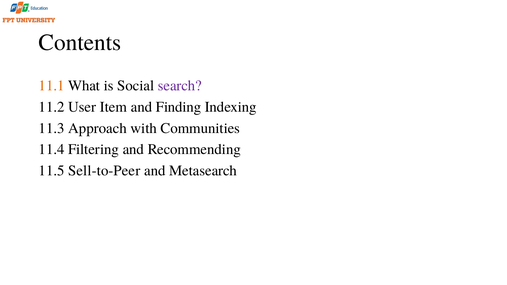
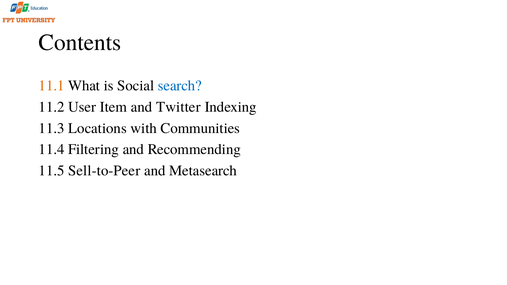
search colour: purple -> blue
Finding: Finding -> Twitter
Approach: Approach -> Locations
